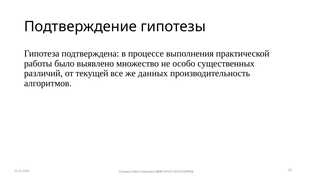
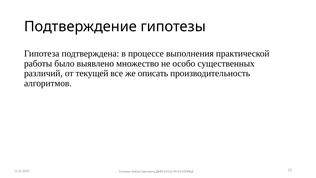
данных: данных -> описать
